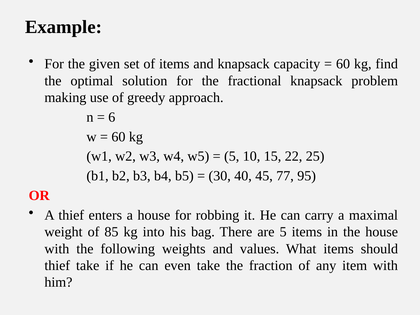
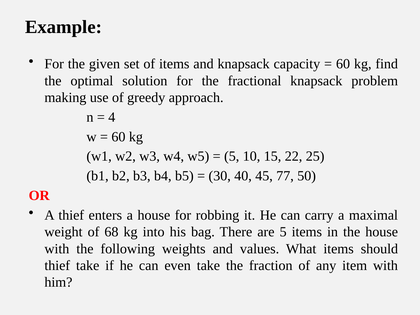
6: 6 -> 4
95: 95 -> 50
85: 85 -> 68
